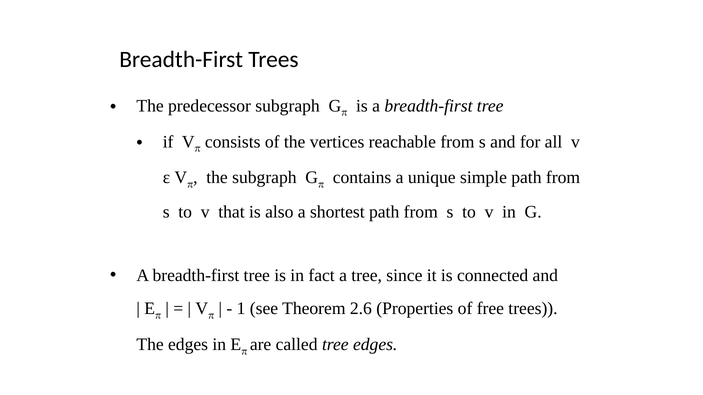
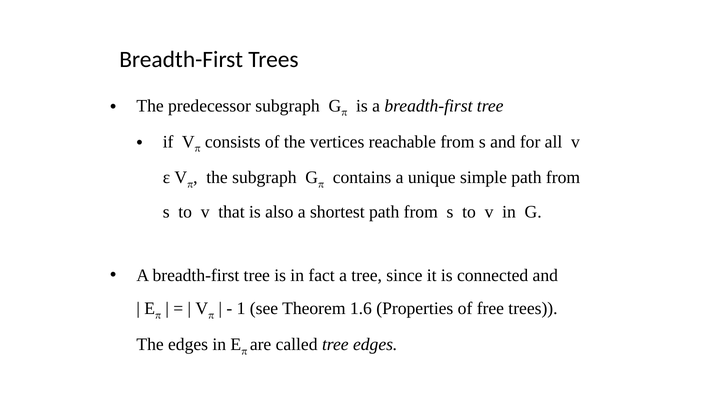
2.6: 2.6 -> 1.6
